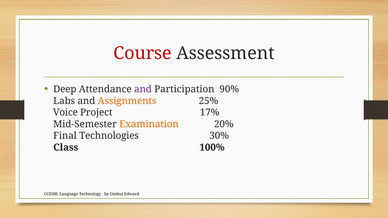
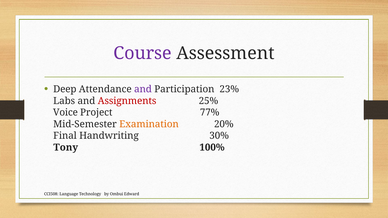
Course colour: red -> purple
90%: 90% -> 23%
Assignments colour: orange -> red
17%: 17% -> 77%
Technologies: Technologies -> Handwriting
Class: Class -> Tony
